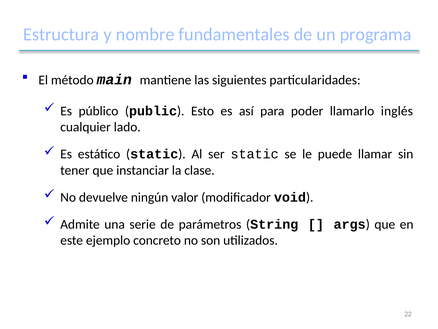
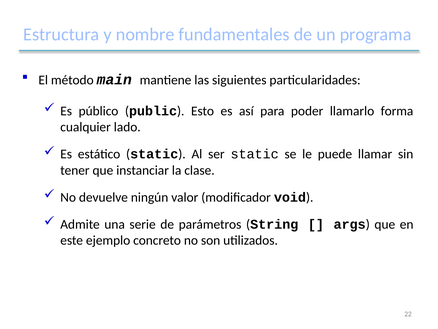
inglés: inglés -> forma
